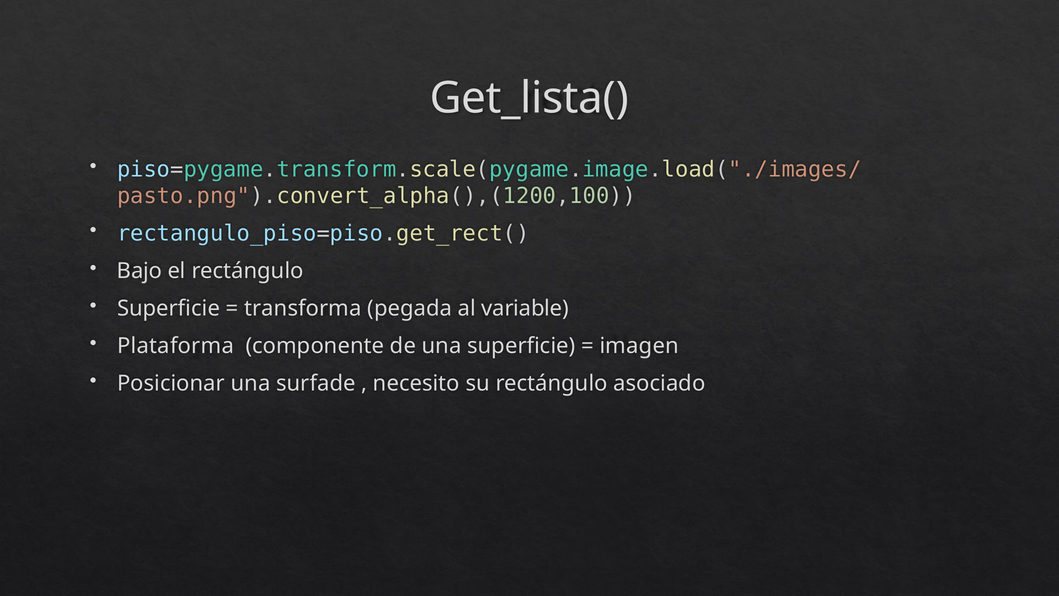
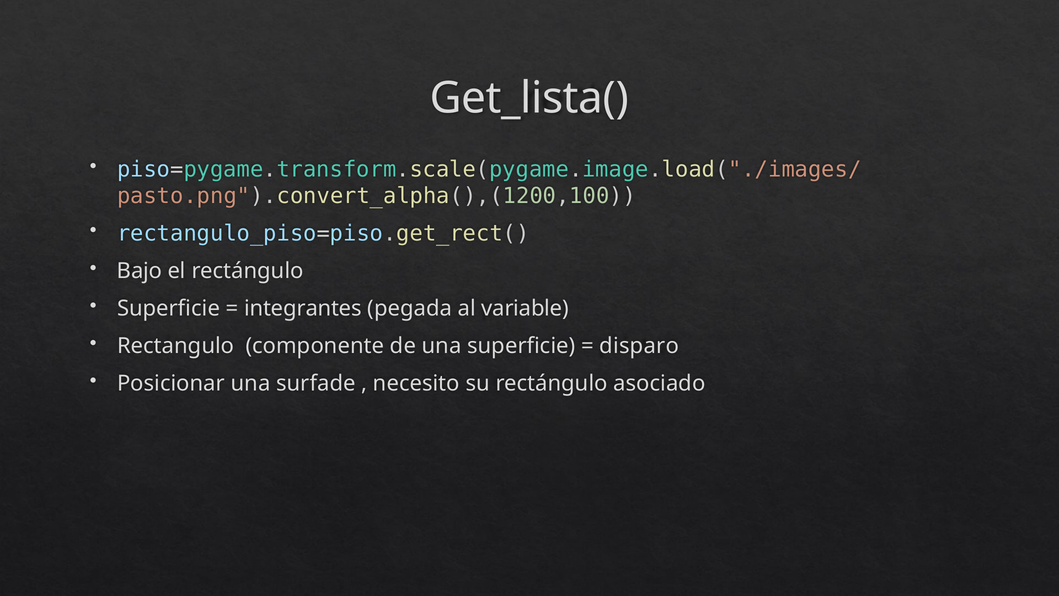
transforma: transforma -> integrantes
Plataforma: Plataforma -> Rectangulo
imagen: imagen -> disparo
